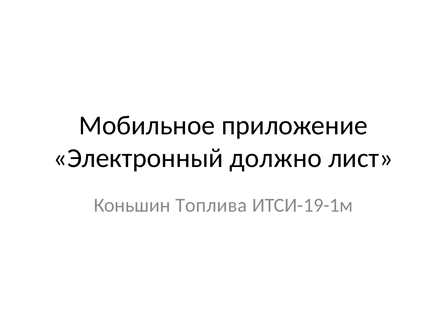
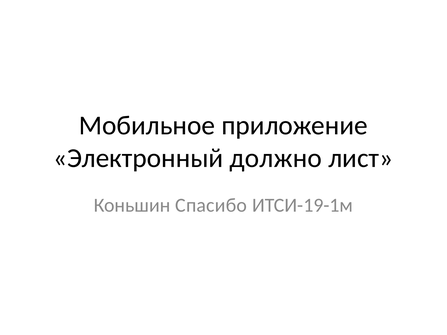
Топлива: Топлива -> Спасибо
